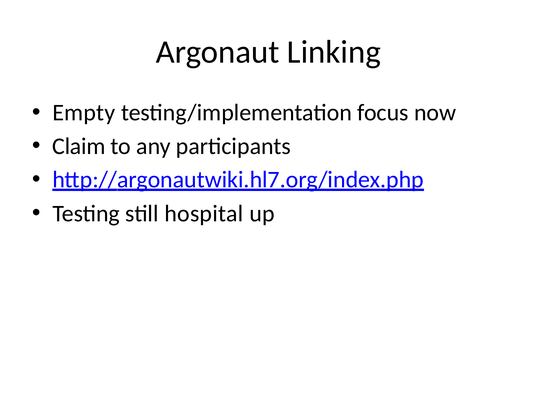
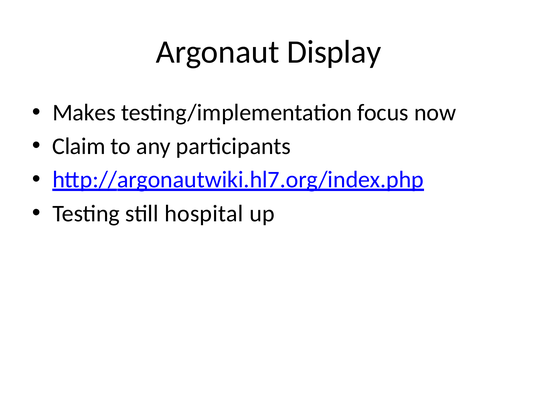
Linking: Linking -> Display
Empty: Empty -> Makes
